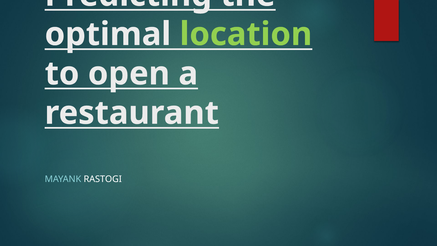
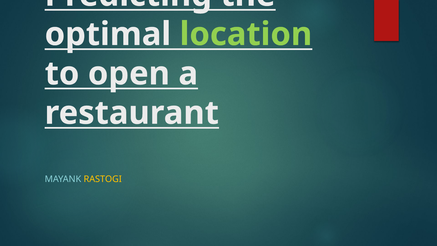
RASTOGI colour: white -> yellow
